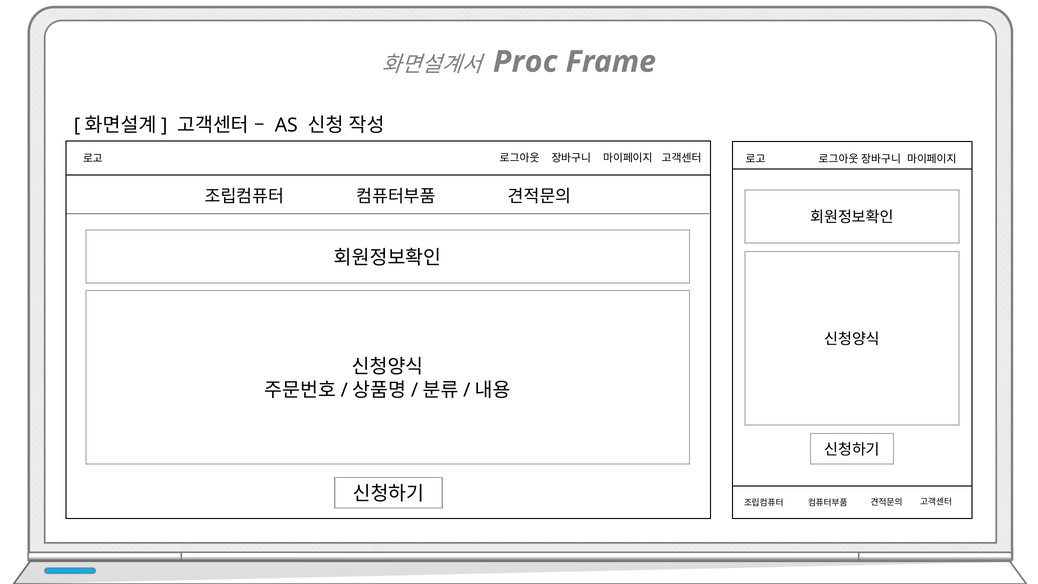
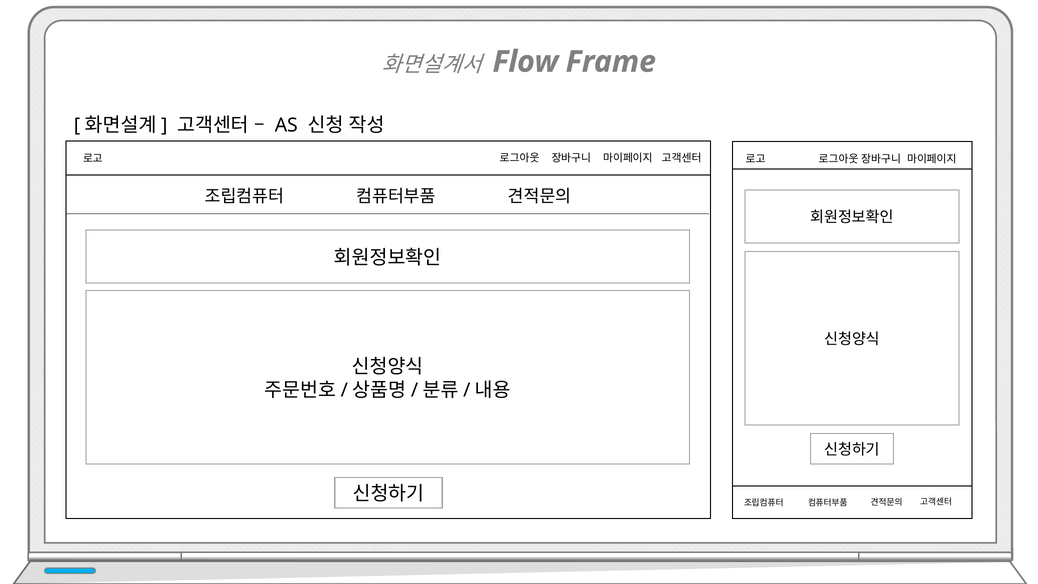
Proc: Proc -> Flow
